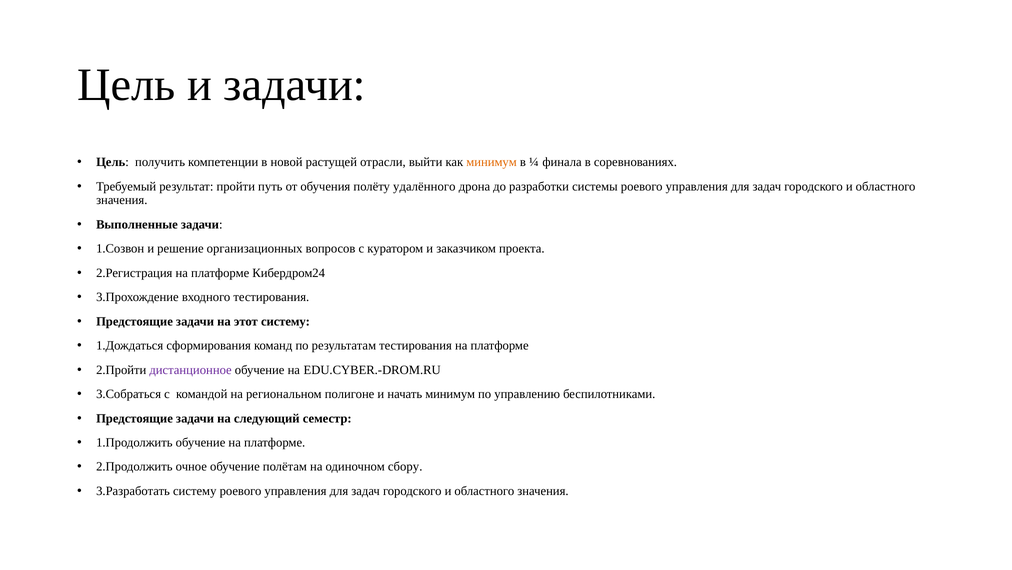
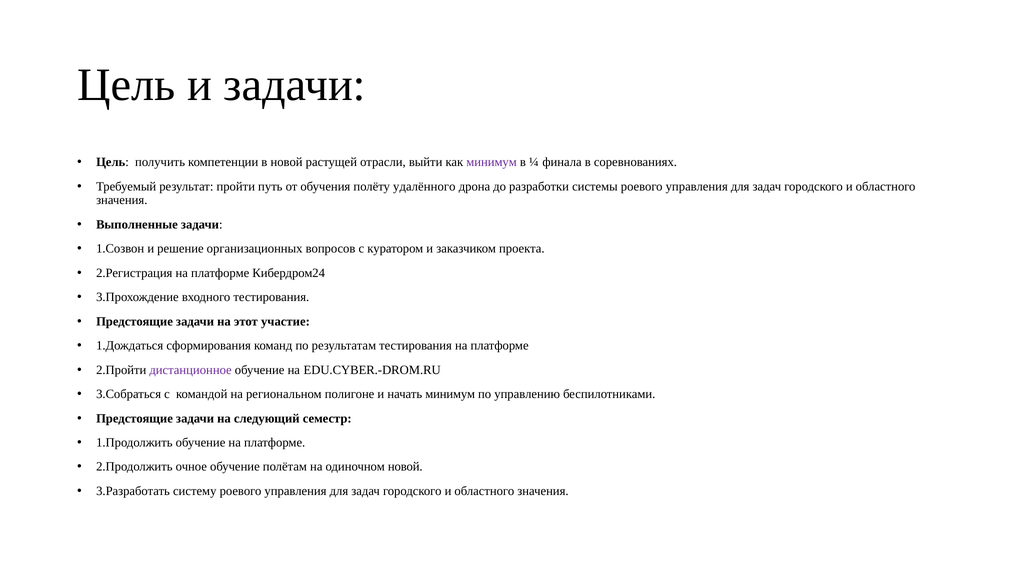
минимум at (492, 162) colour: orange -> purple
этот систему: систему -> участие
одиночном сбору: сбору -> новой
